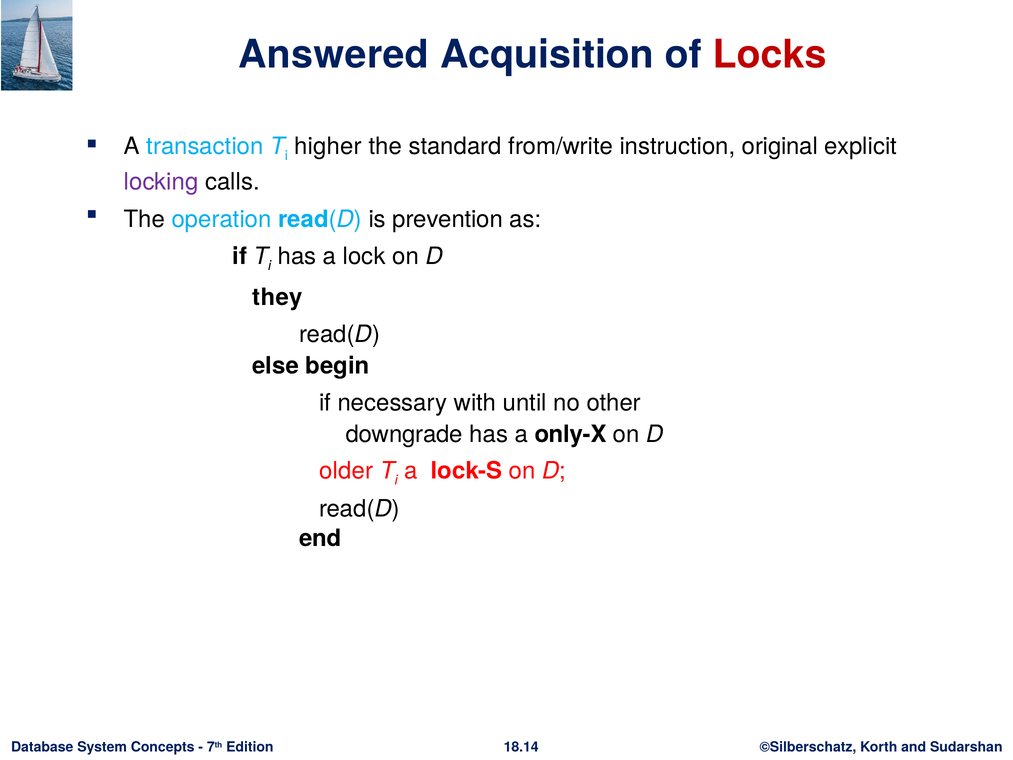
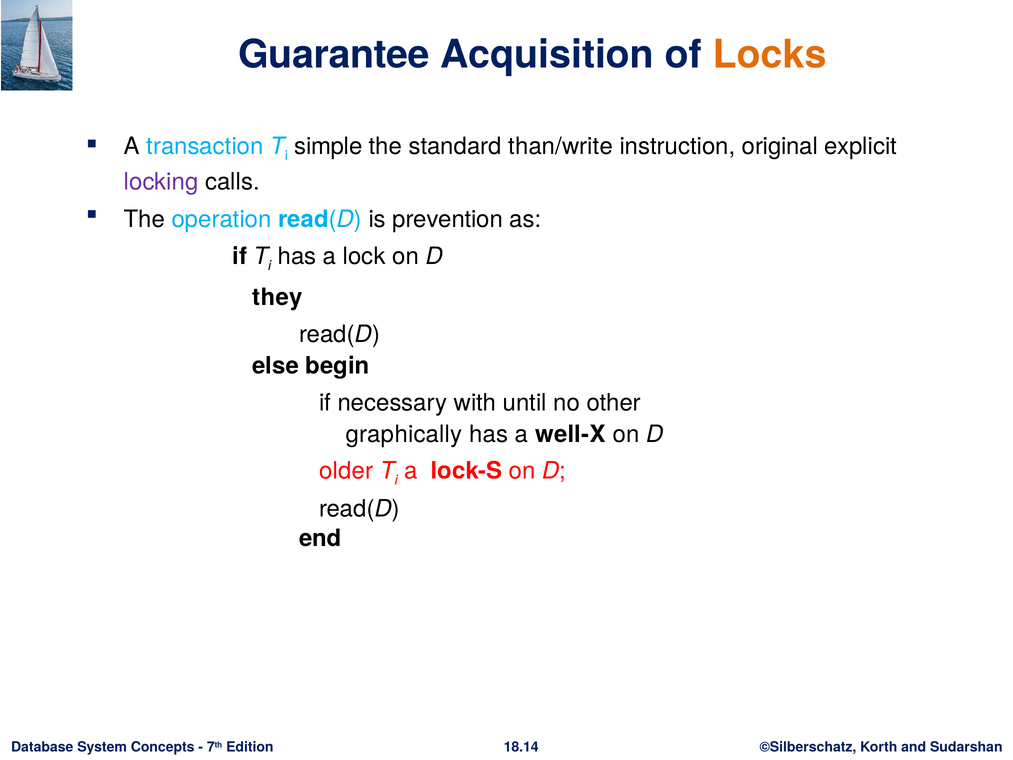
Answered: Answered -> Guarantee
Locks colour: red -> orange
higher: higher -> simple
from/write: from/write -> than/write
downgrade: downgrade -> graphically
only-X: only-X -> well-X
